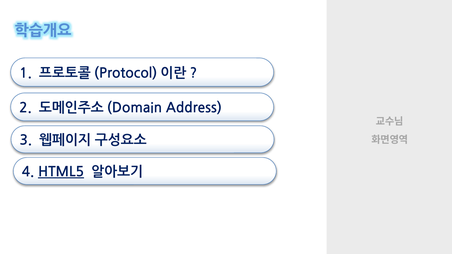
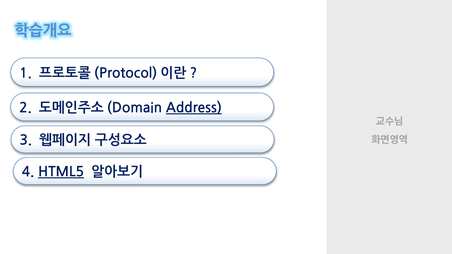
Address underline: none -> present
